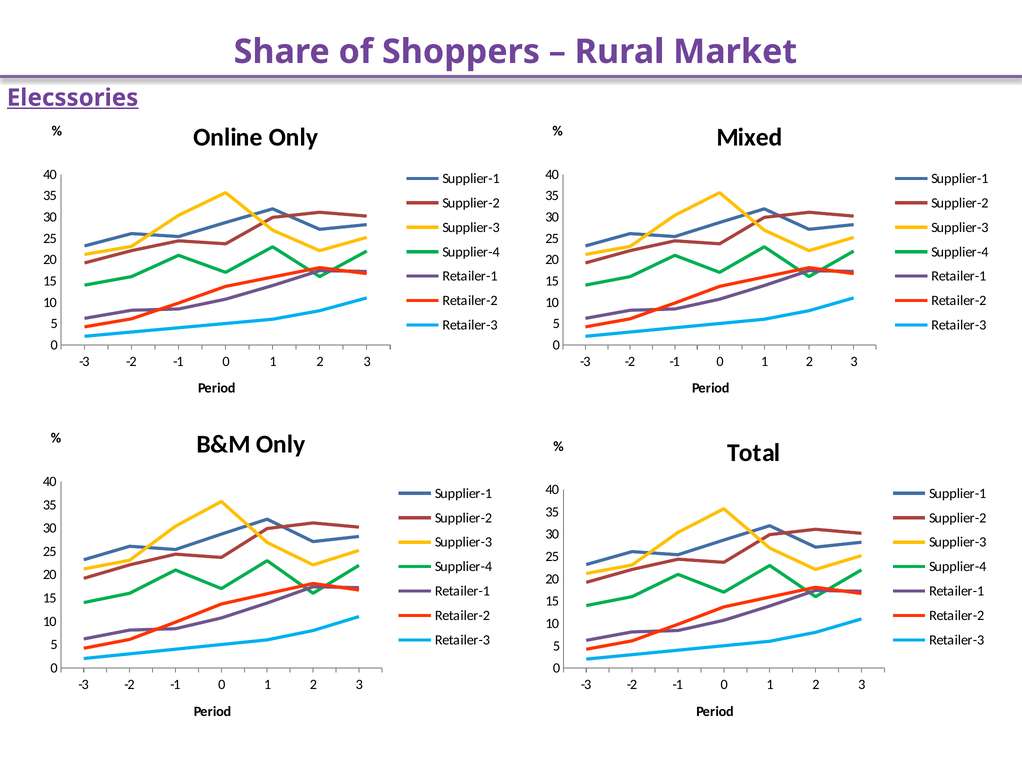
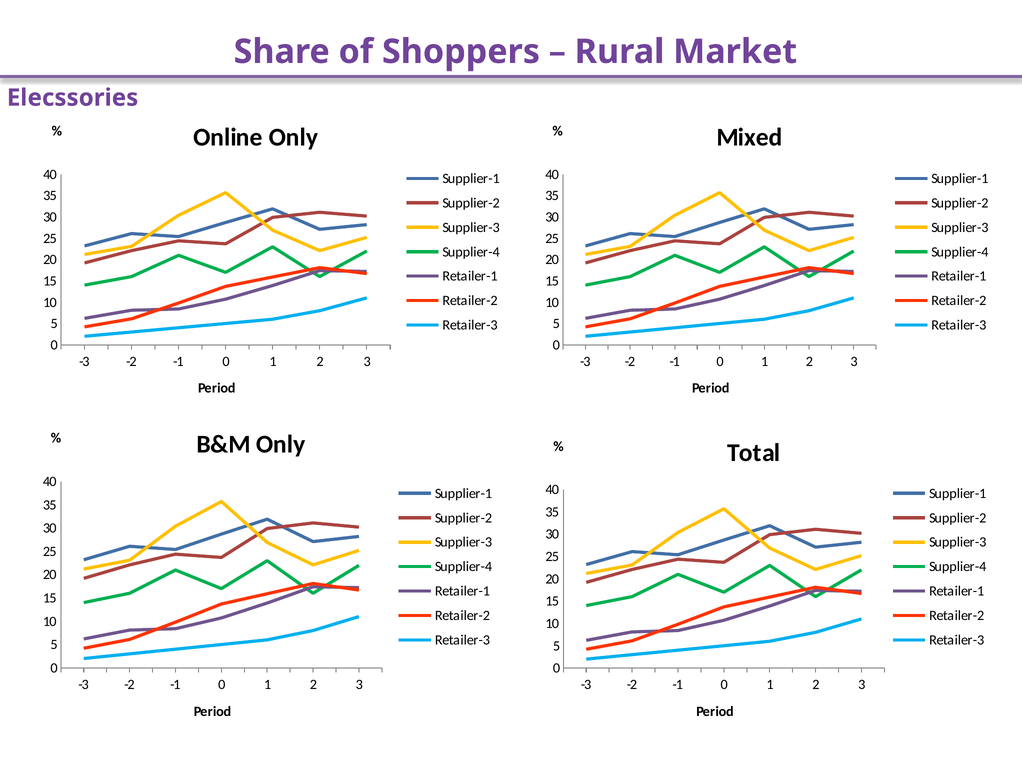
Elecssories underline: present -> none
